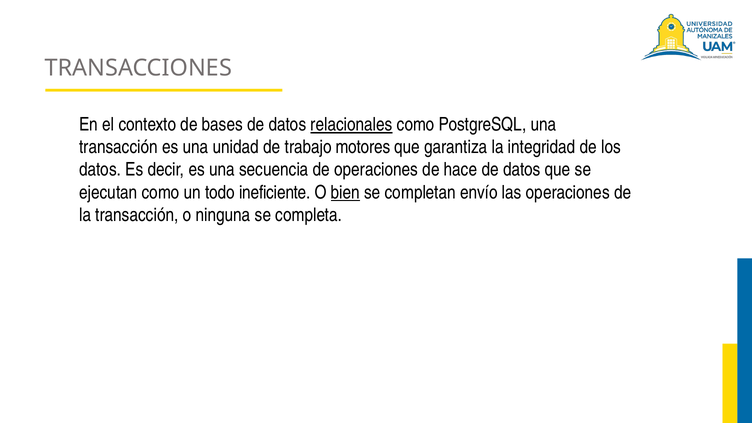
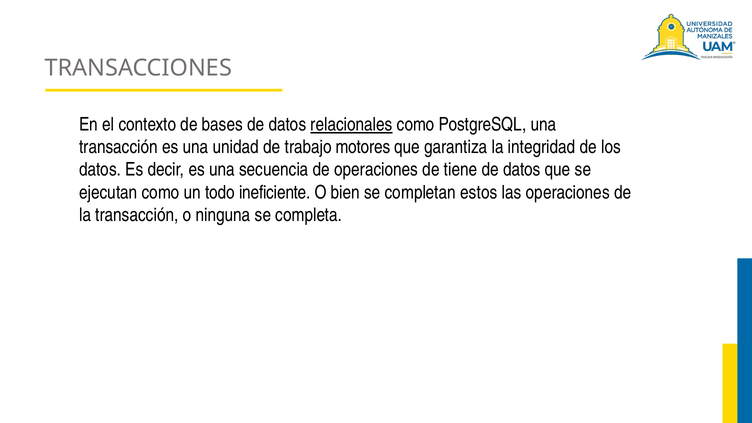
hace: hace -> tiene
bien underline: present -> none
envío: envío -> estos
